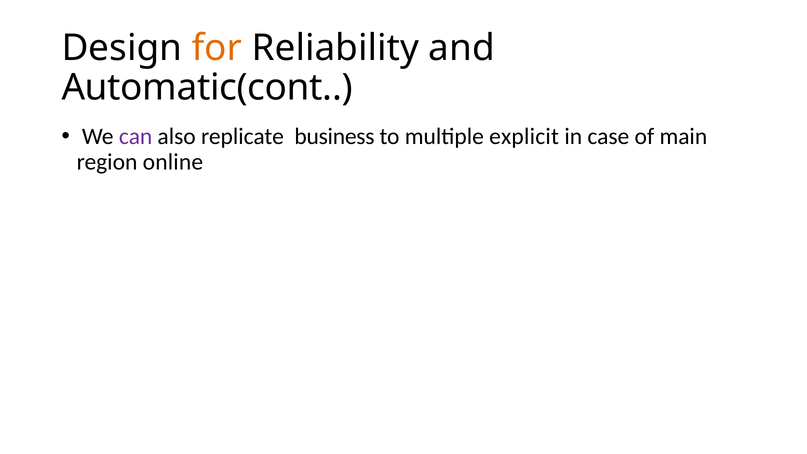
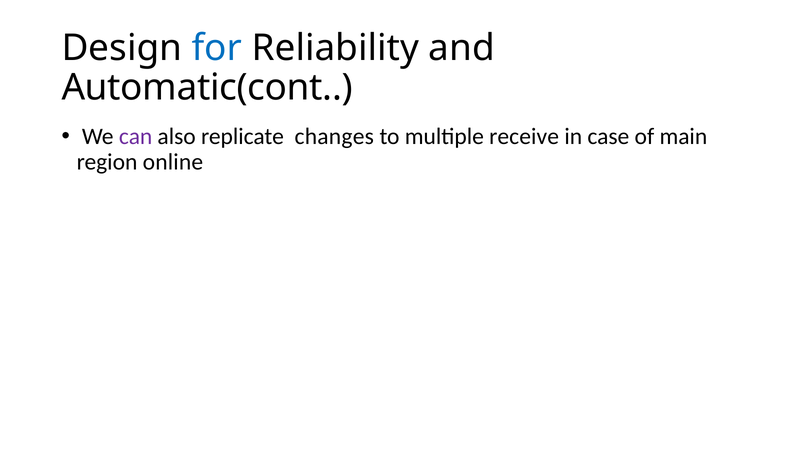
for colour: orange -> blue
business: business -> changes
explicit: explicit -> receive
